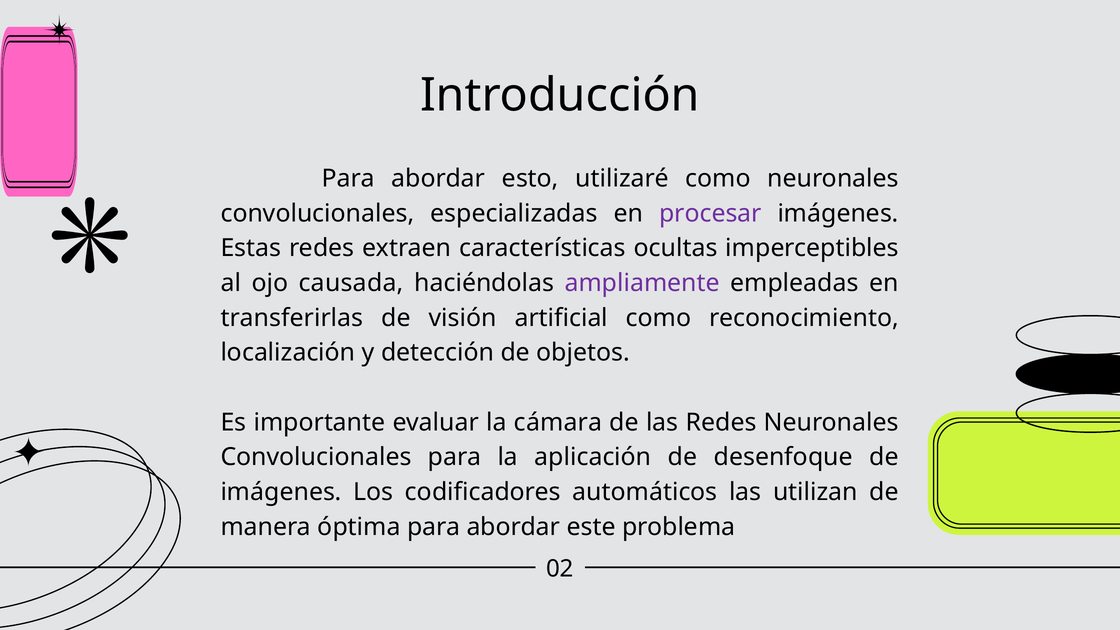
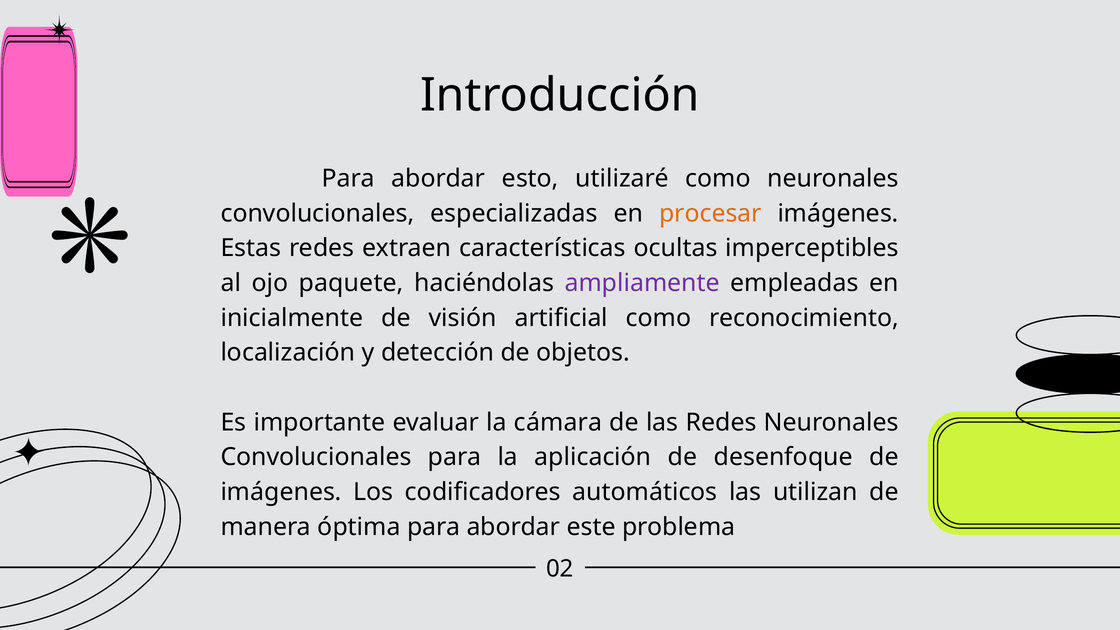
procesar colour: purple -> orange
causada: causada -> paquete
transferirlas: transferirlas -> inicialmente
